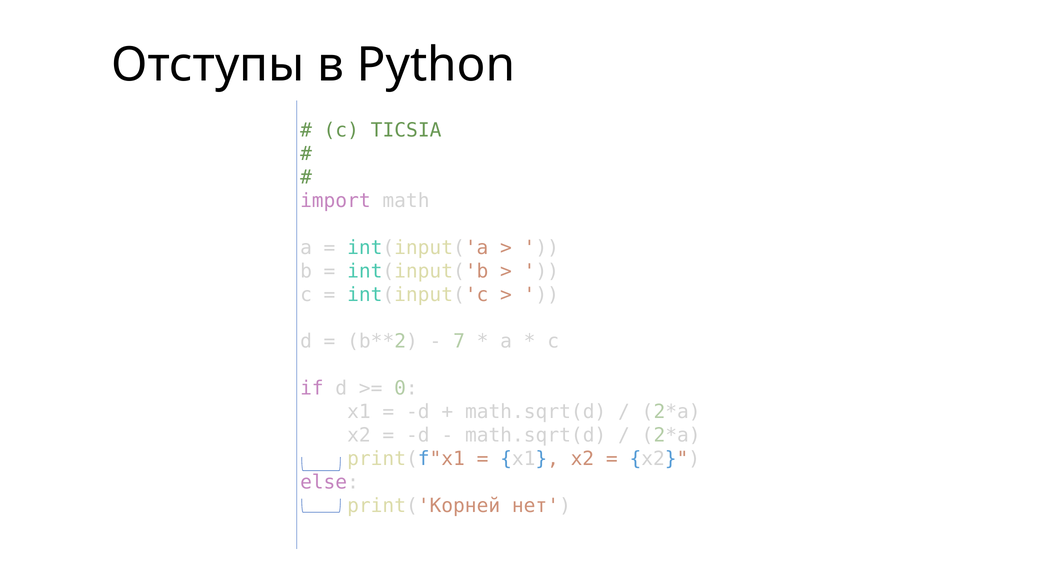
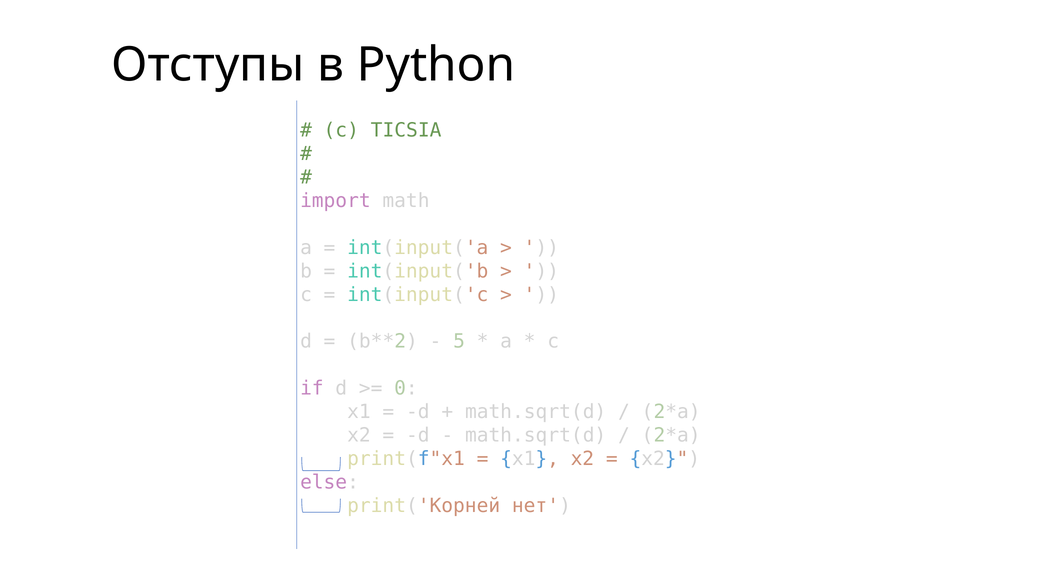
7: 7 -> 5
